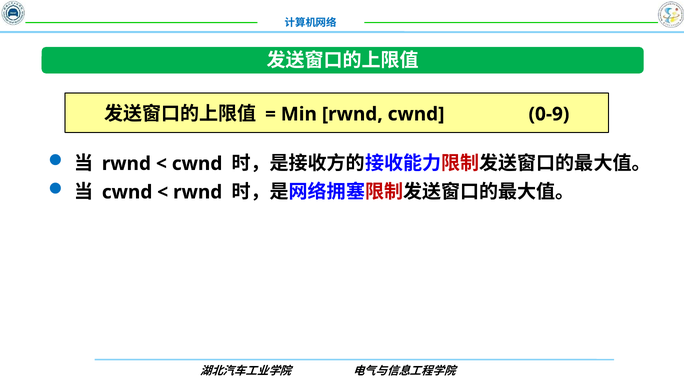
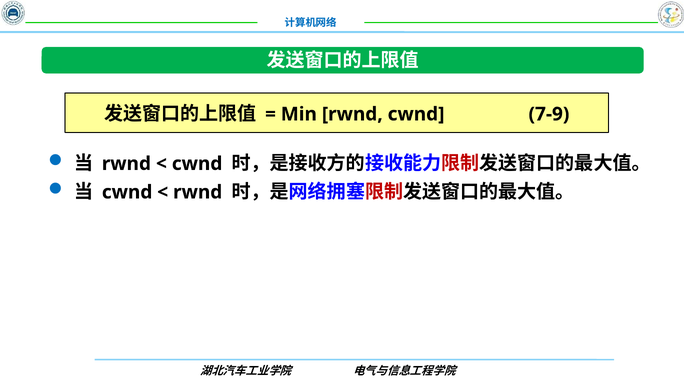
0-9: 0-9 -> 7-9
